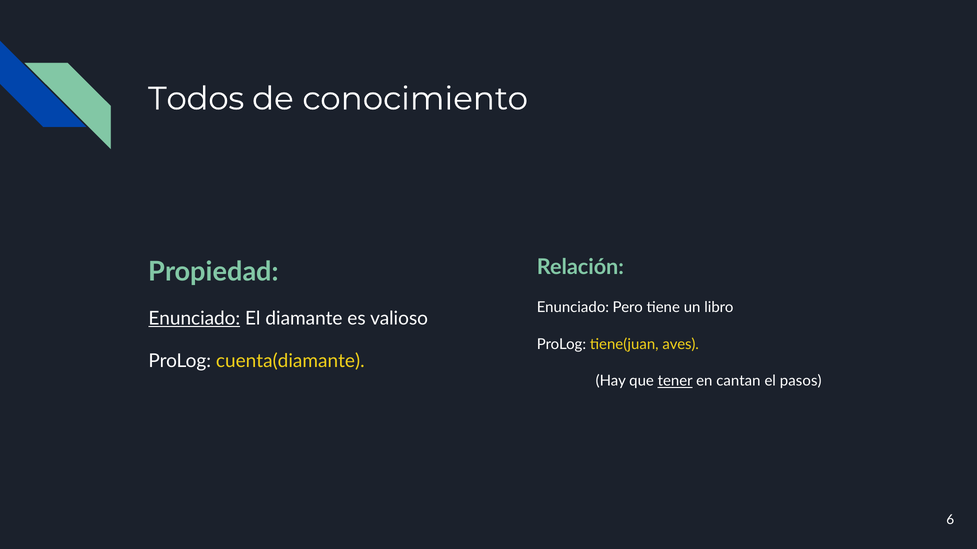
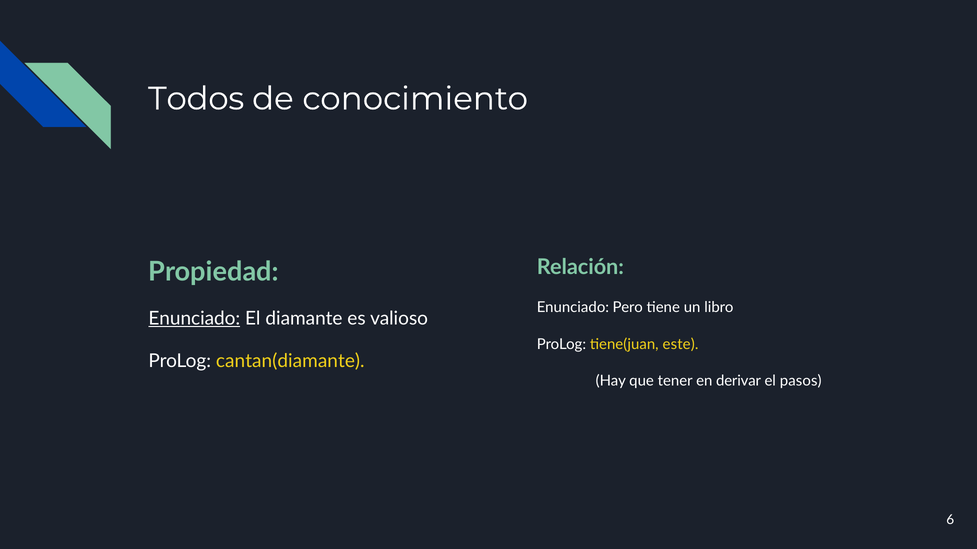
aves: aves -> este
cuenta(diamante: cuenta(diamante -> cantan(diamante
tener underline: present -> none
cantan: cantan -> derivar
